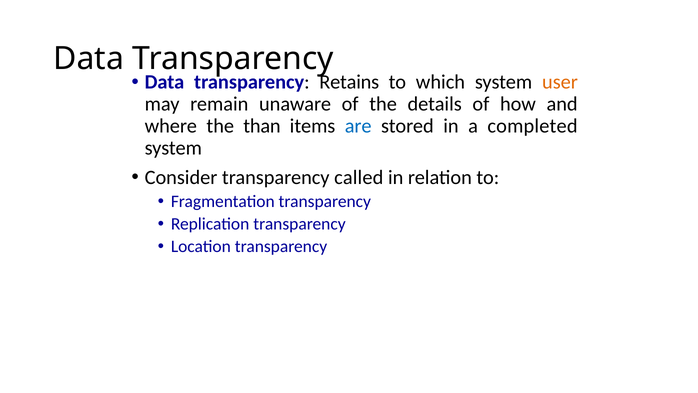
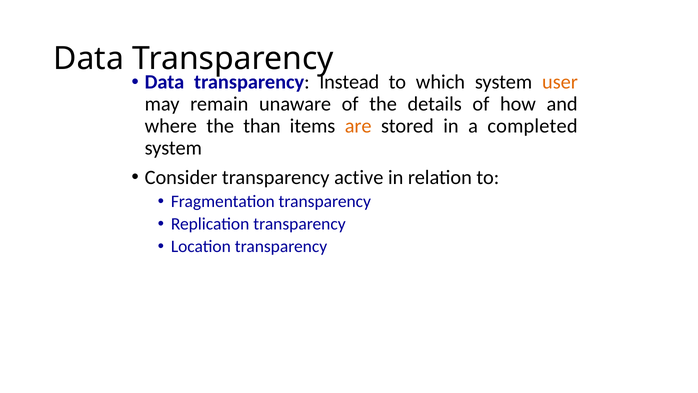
Retains: Retains -> Instead
are colour: blue -> orange
called: called -> active
